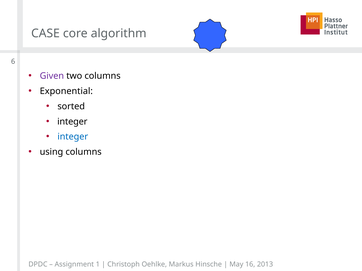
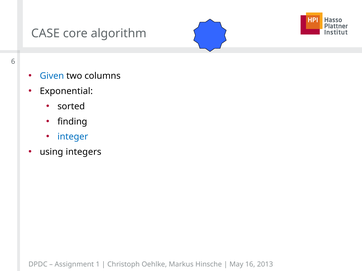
Given colour: purple -> blue
integer at (72, 122): integer -> finding
using columns: columns -> integers
